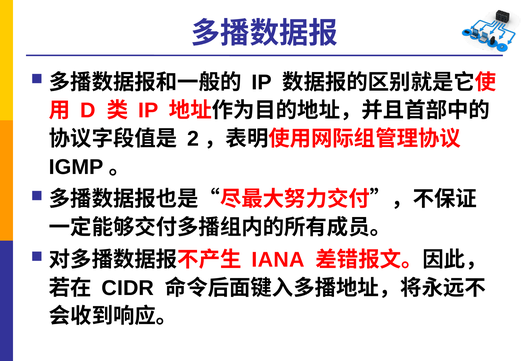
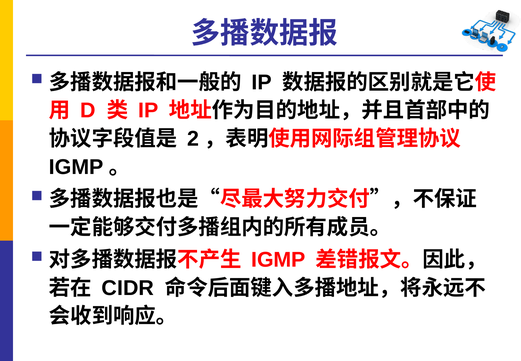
IANA at (278, 260): IANA -> IGMP
